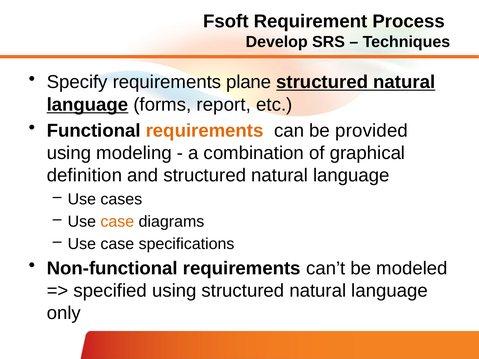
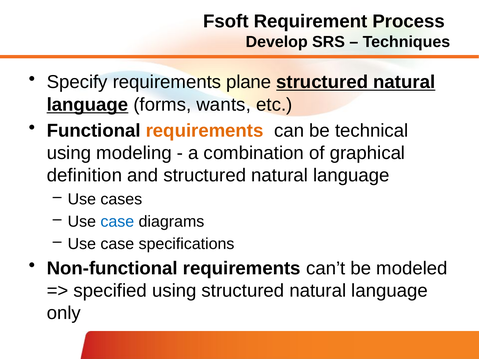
report: report -> wants
provided: provided -> technical
case at (117, 222) colour: orange -> blue
